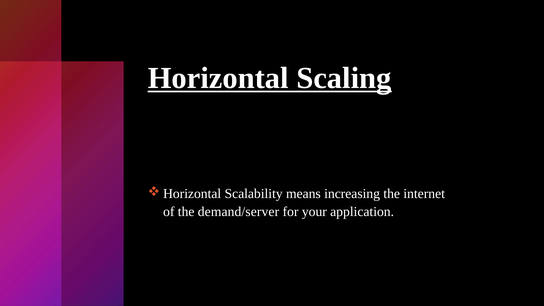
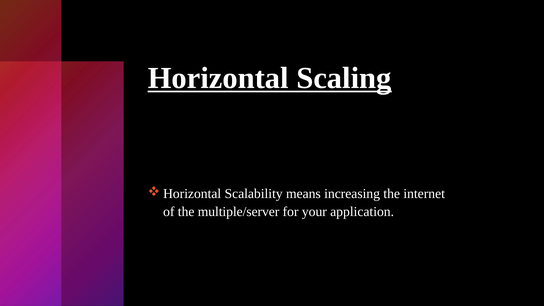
demand/server: demand/server -> multiple/server
